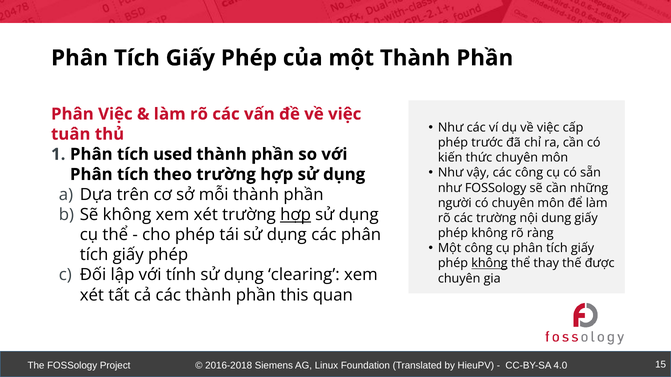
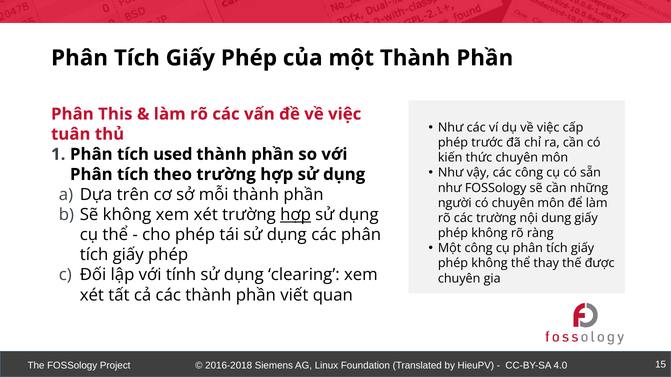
Phân Việc: Việc -> This
không at (489, 264) underline: present -> none
this: this -> viết
